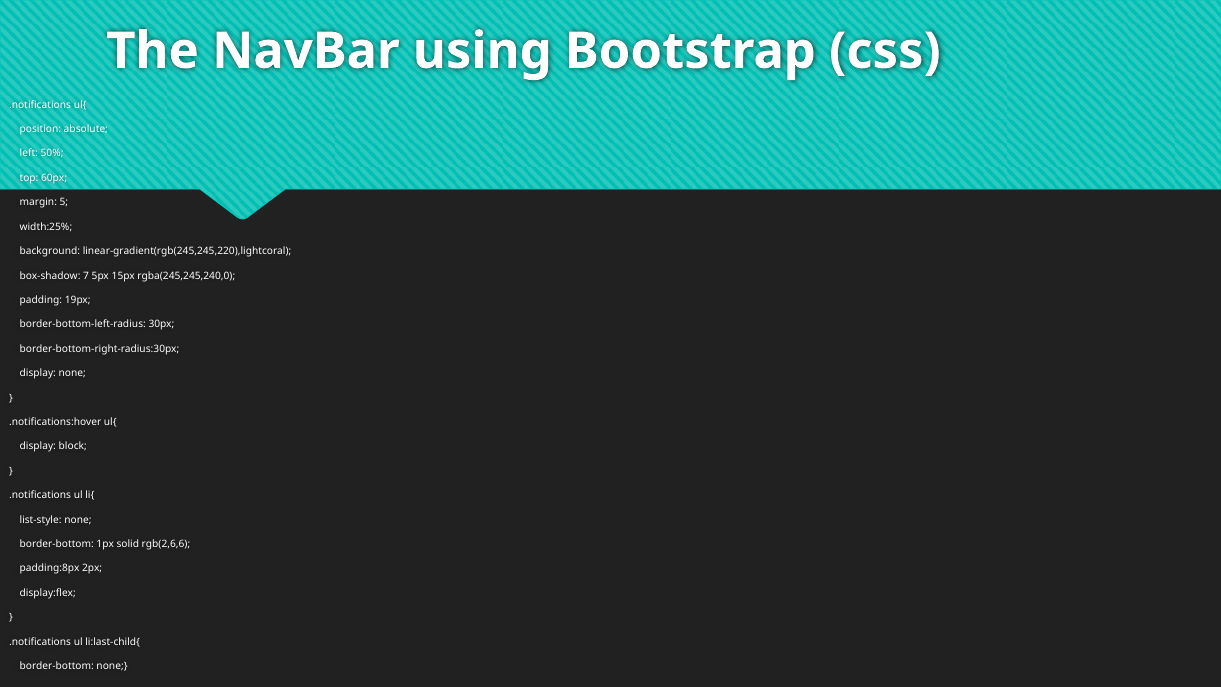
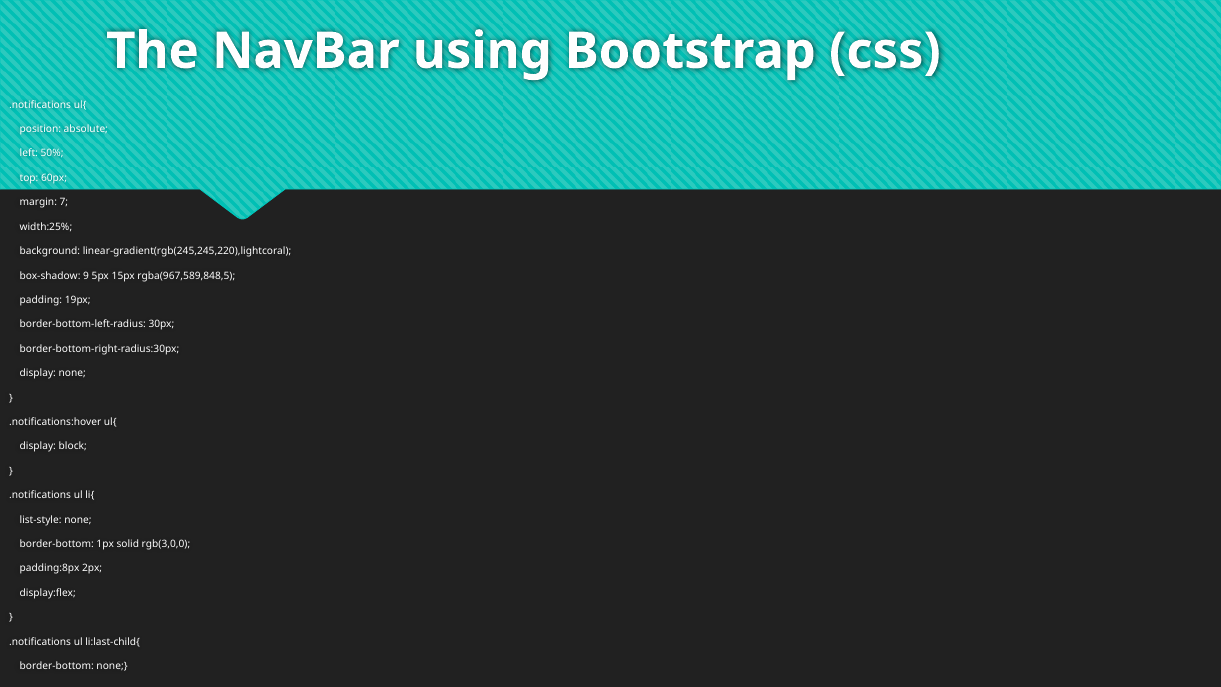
5: 5 -> 7
7: 7 -> 9
rgba(245,245,240,0: rgba(245,245,240,0 -> rgba(967,589,848,5
rgb(2,6,6: rgb(2,6,6 -> rgb(3,0,0
